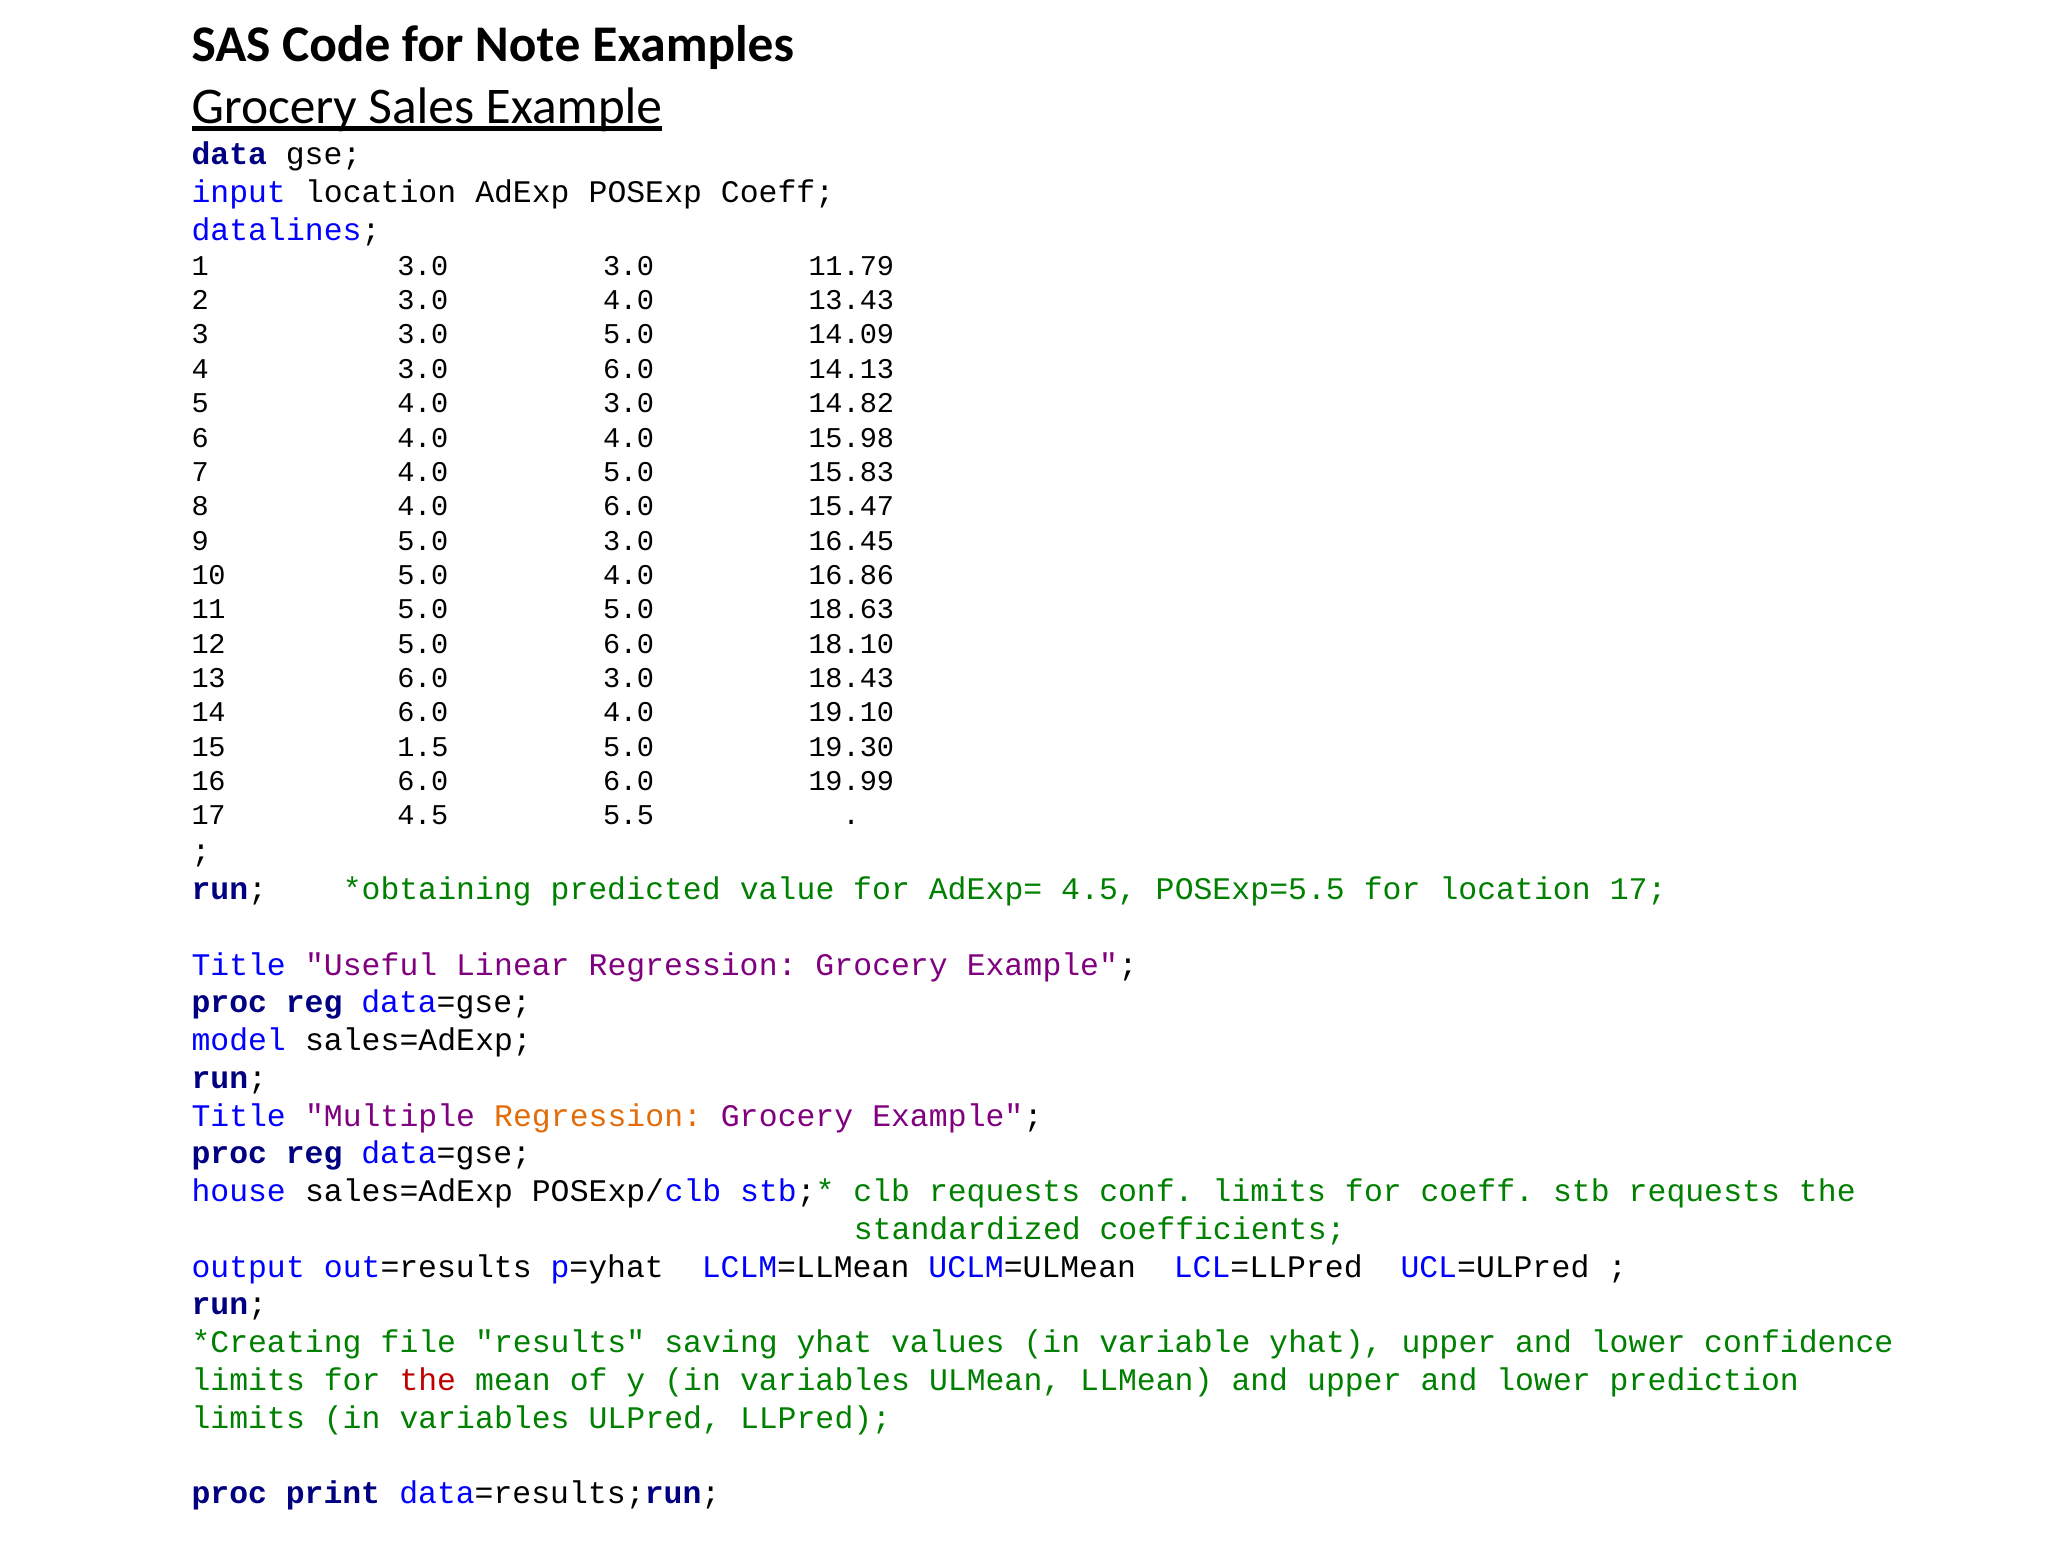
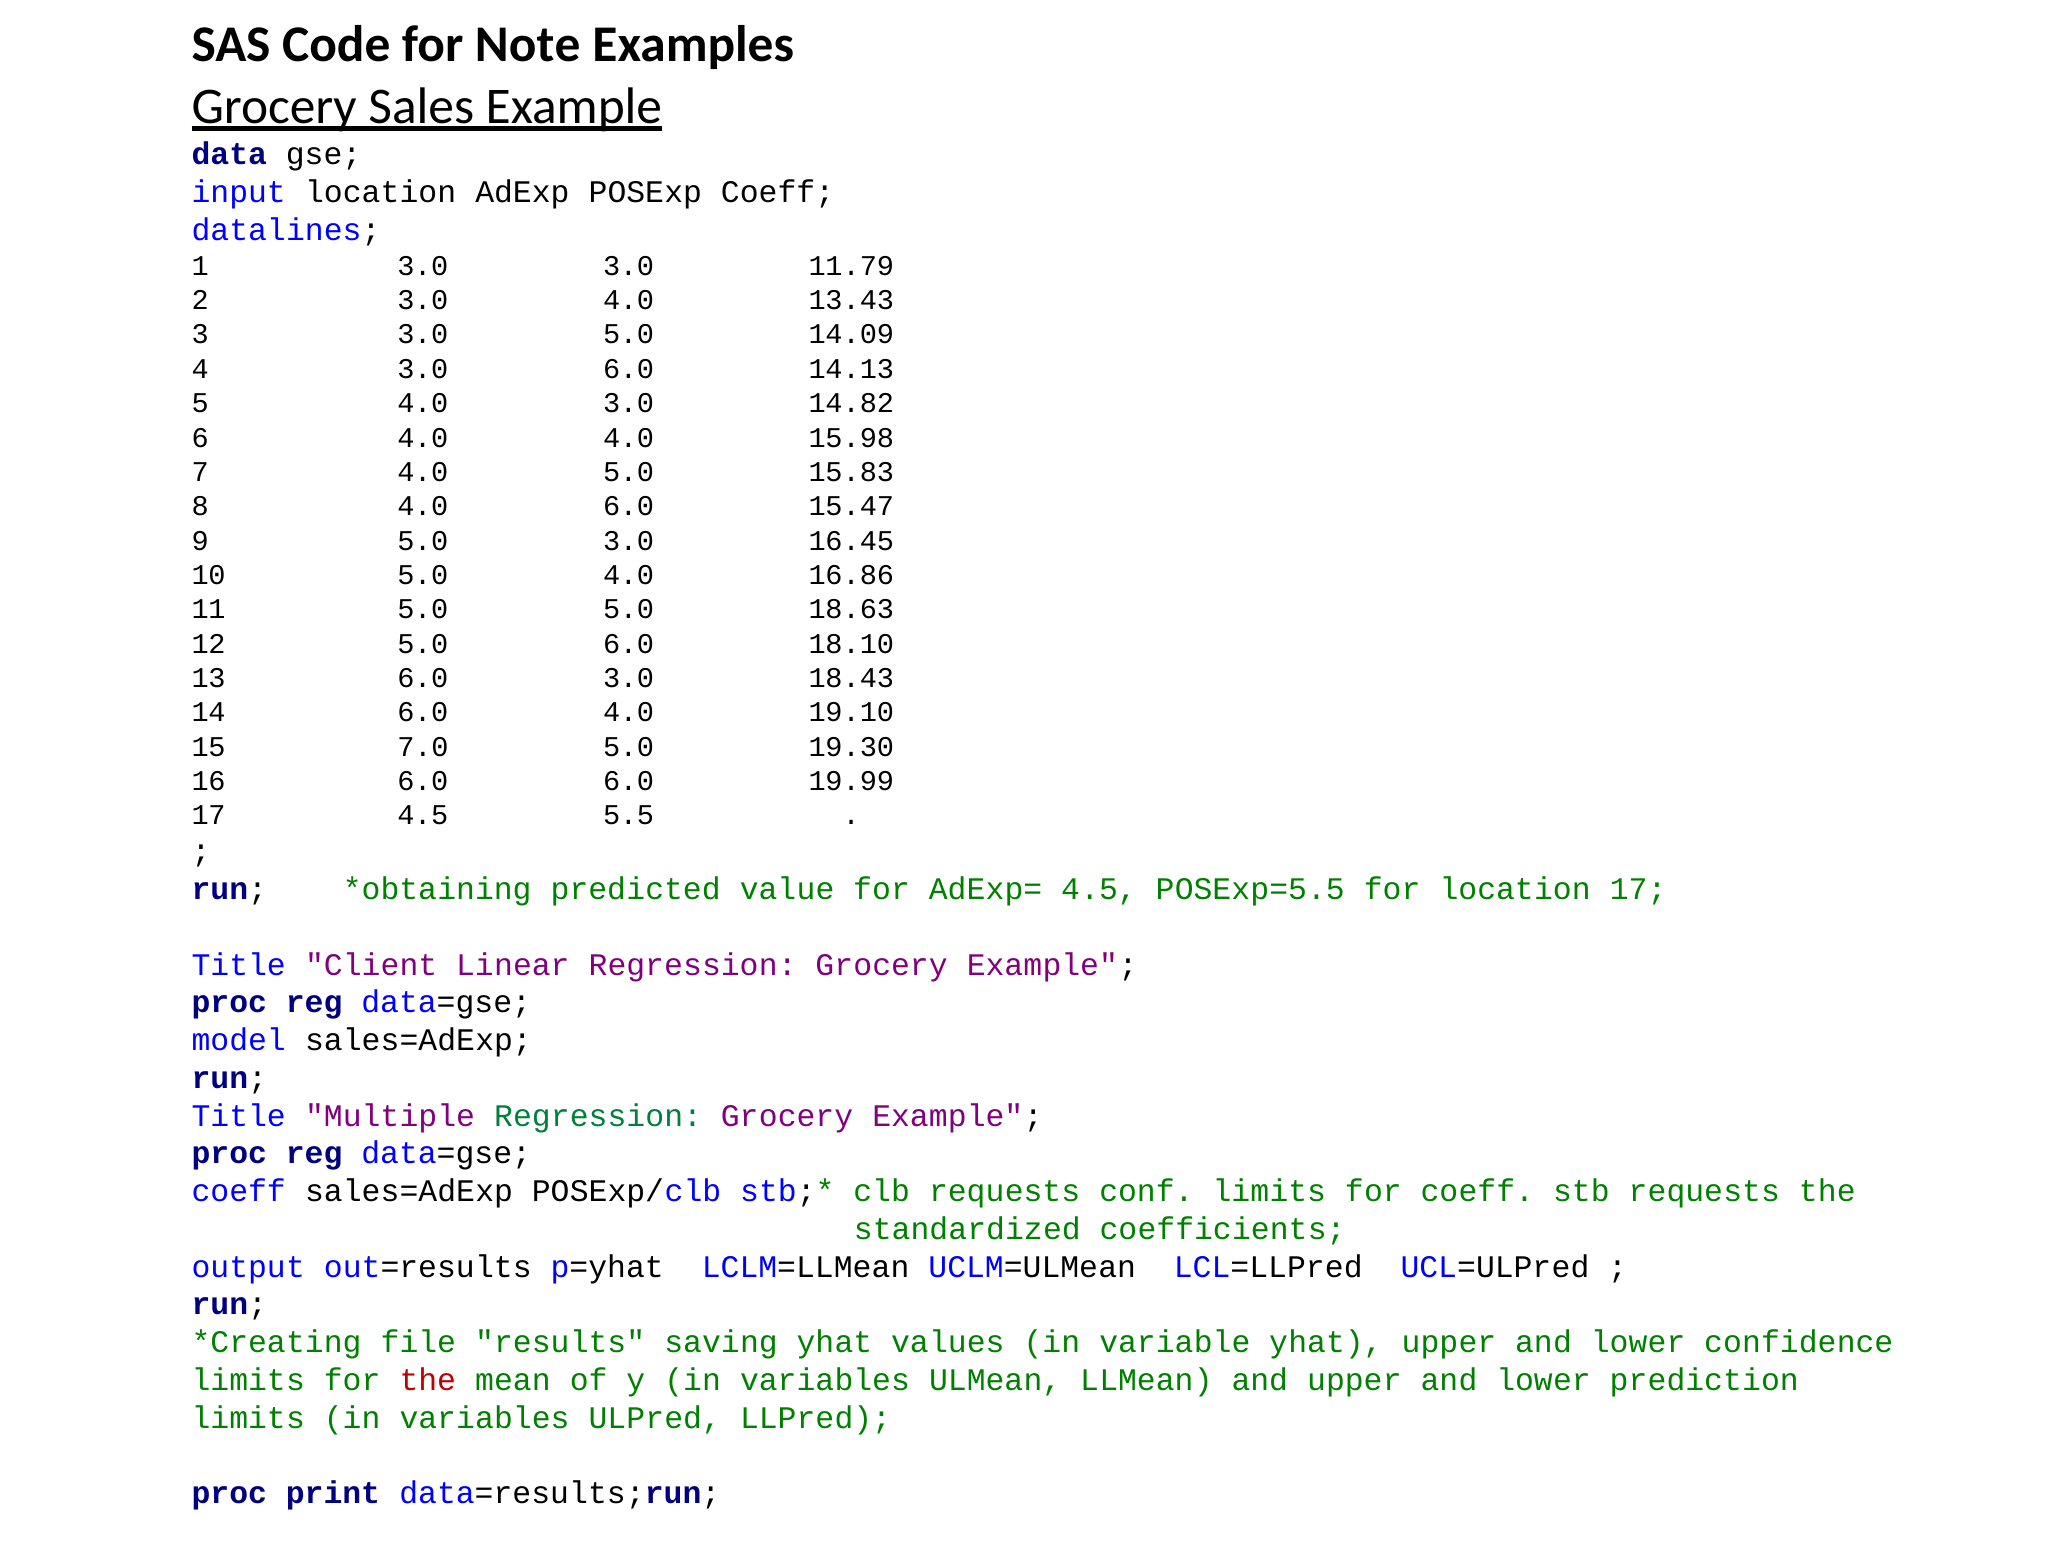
1.5: 1.5 -> 7.0
Useful: Useful -> Client
Regression at (598, 1116) colour: orange -> green
house at (239, 1191): house -> coeff
